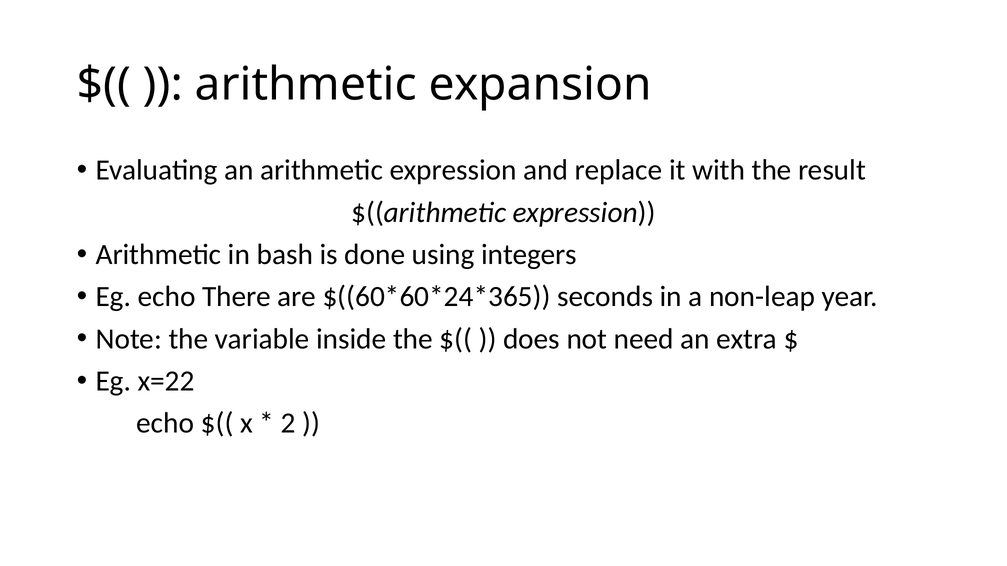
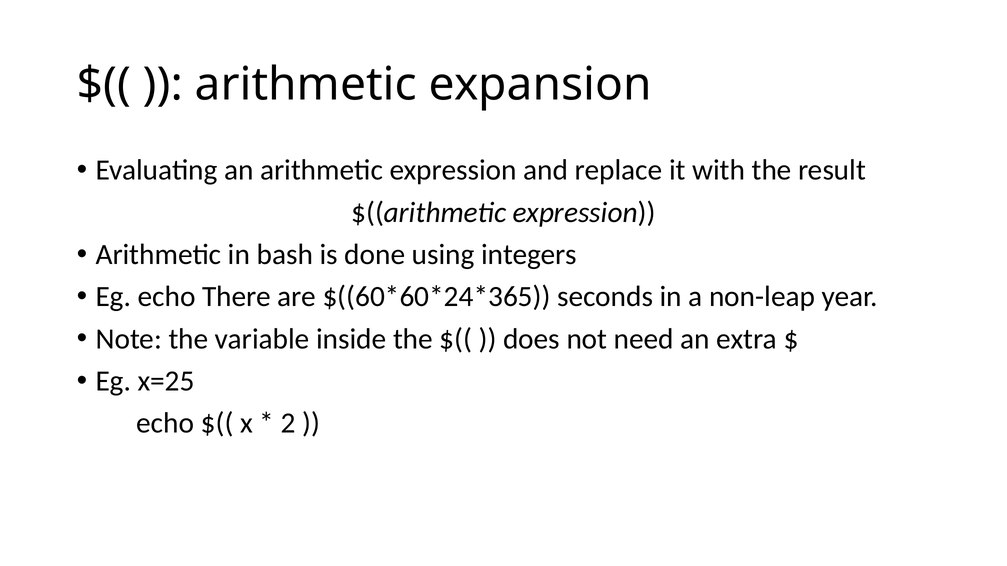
x=22: x=22 -> x=25
